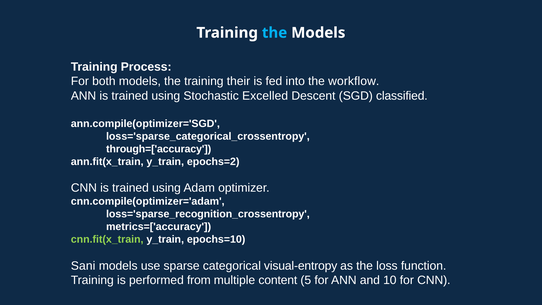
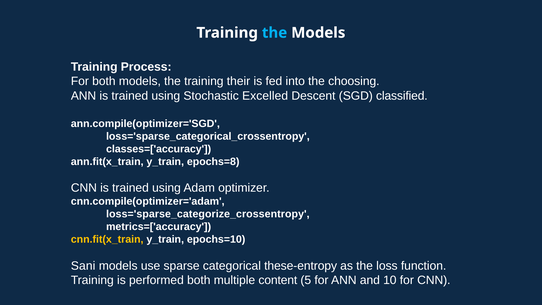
workflow: workflow -> choosing
through=['accuracy: through=['accuracy -> classes=['accuracy
epochs=2: epochs=2 -> epochs=8
loss='sparse_recognition_crossentropy: loss='sparse_recognition_crossentropy -> loss='sparse_categorize_crossentropy
cnn.fit(x_train colour: light green -> yellow
visual-entropy: visual-entropy -> these-entropy
performed from: from -> both
